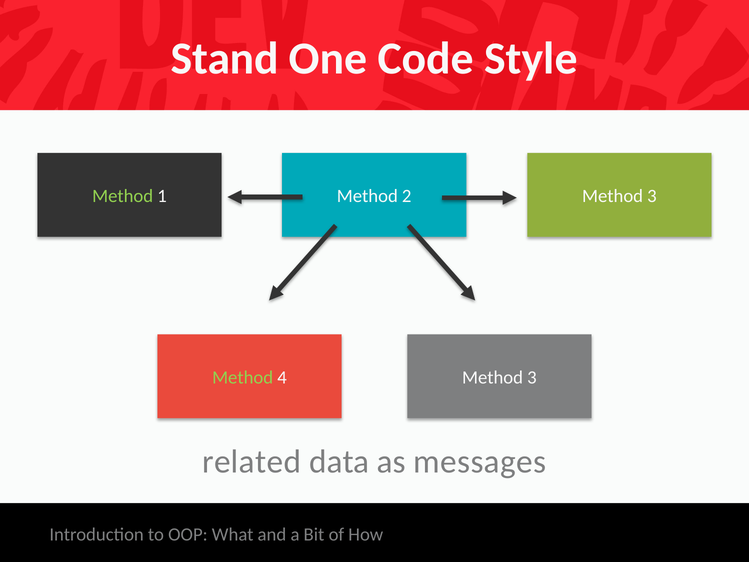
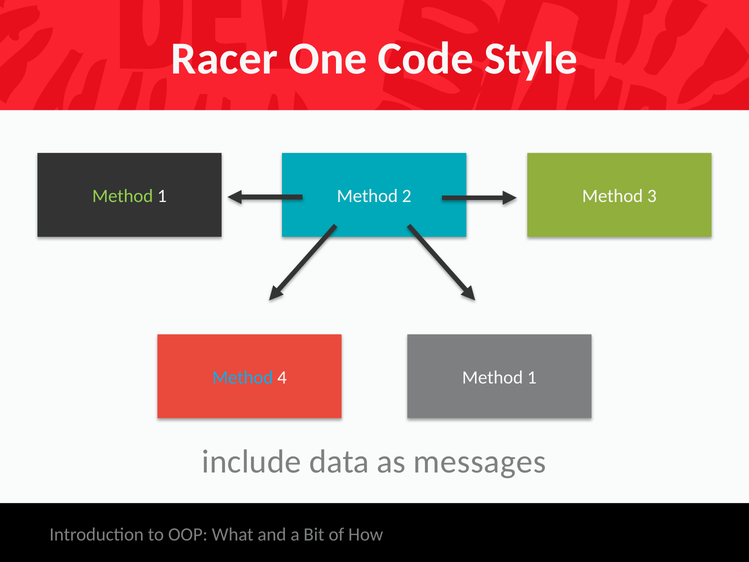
Stand: Stand -> Racer
Method at (243, 377) colour: light green -> light blue
4 Method 3: 3 -> 1
related: related -> include
